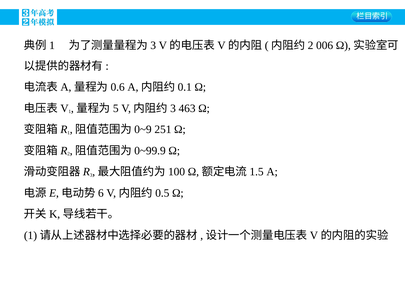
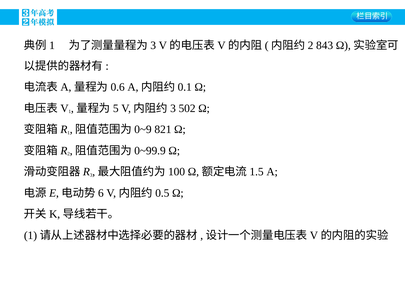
006: 006 -> 843
463: 463 -> 502
251: 251 -> 821
